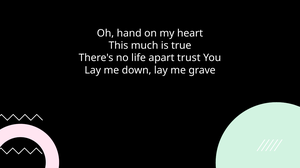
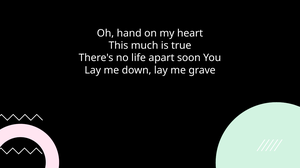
trust: trust -> soon
